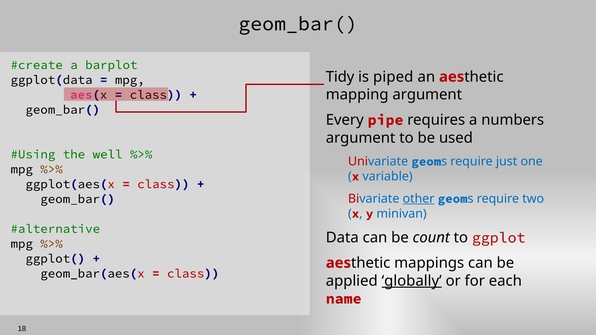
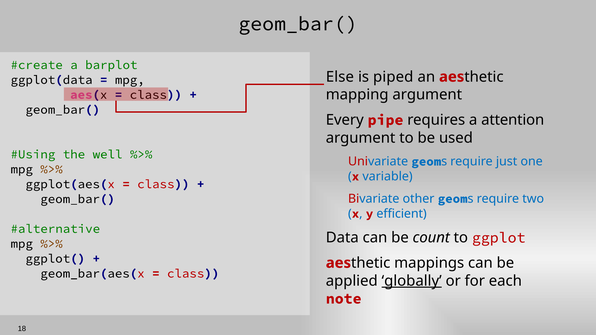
Tidy: Tidy -> Else
numbers: numbers -> attention
other underline: present -> none
minivan: minivan -> efficient
name: name -> note
